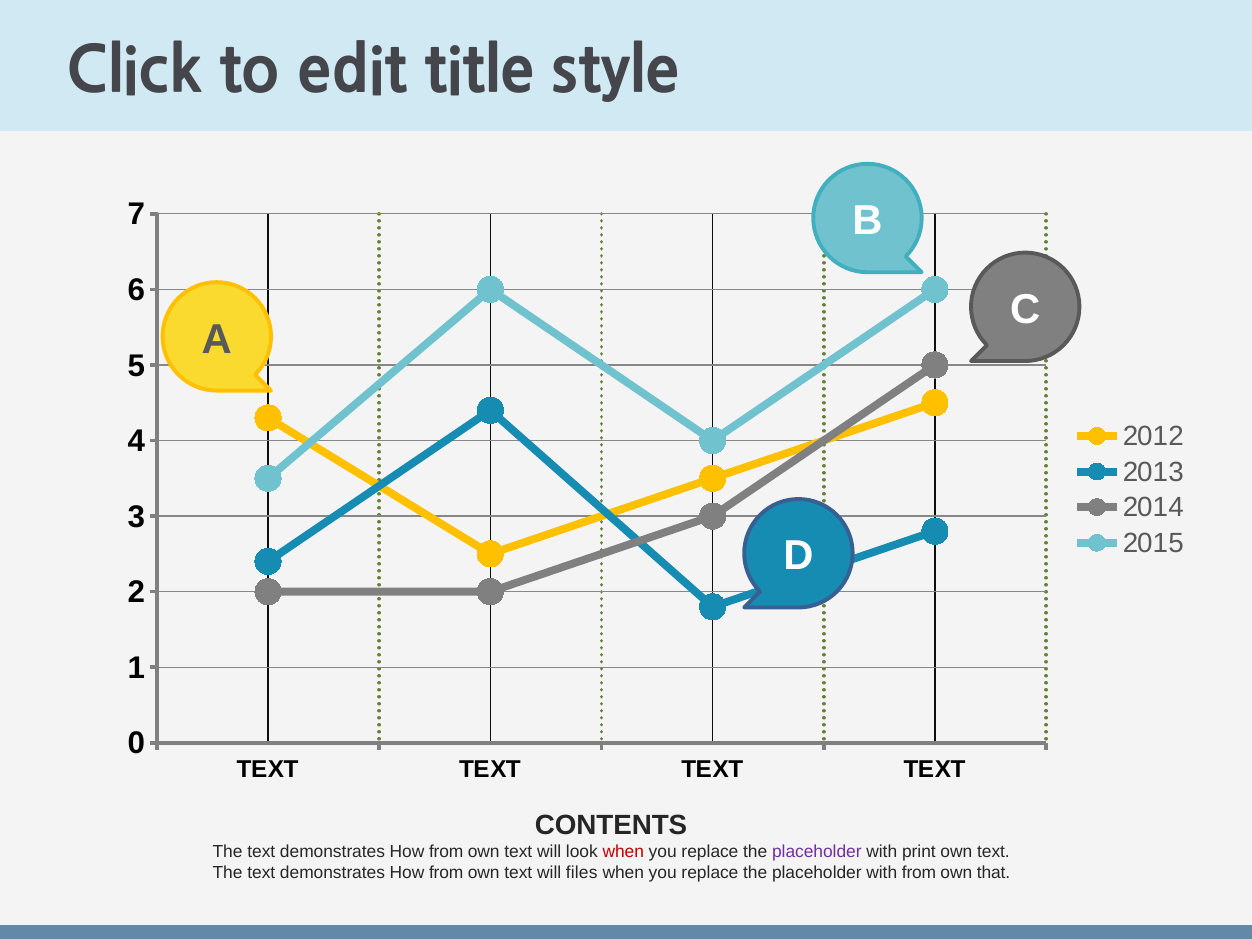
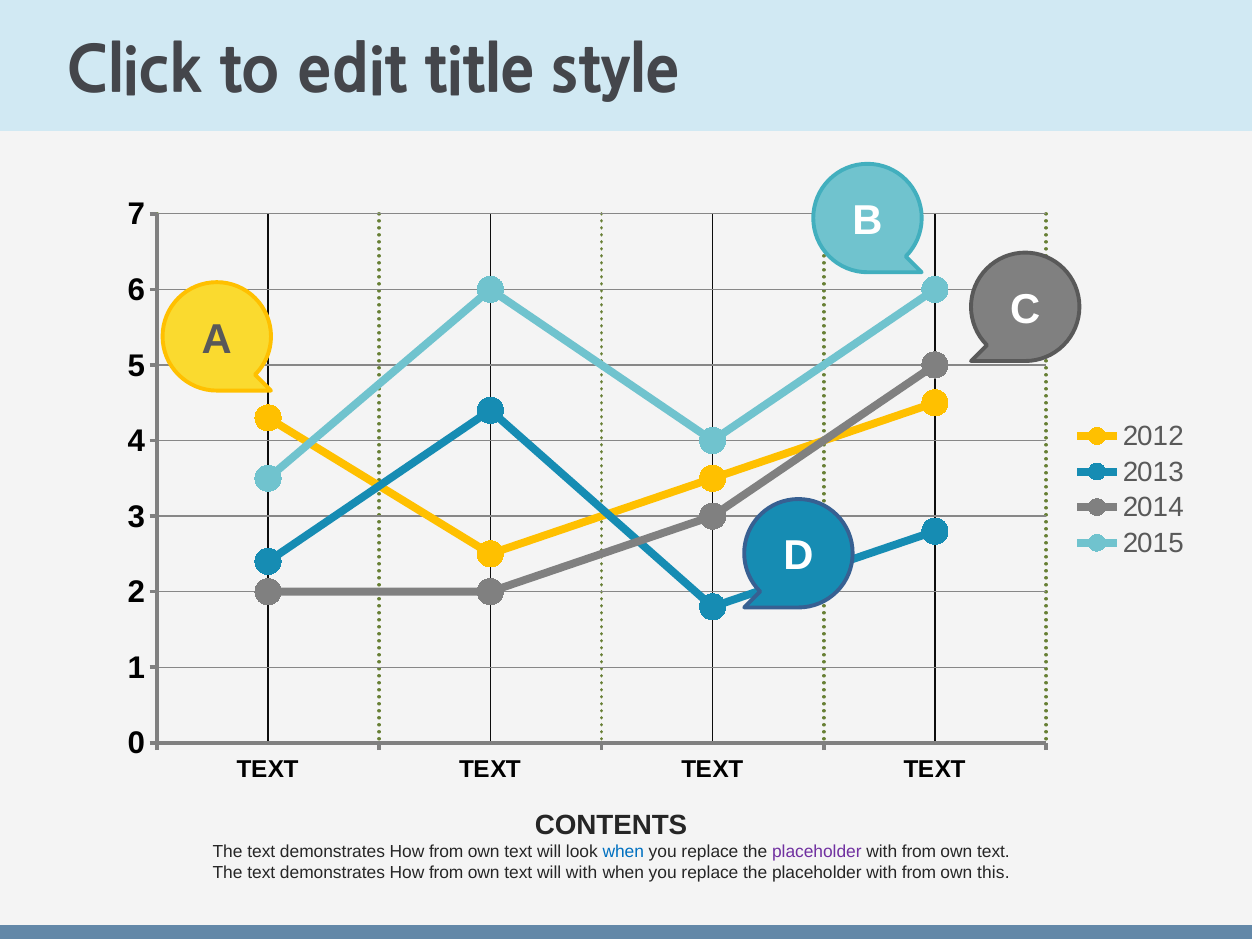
when at (623, 852) colour: red -> blue
print at (919, 852): print -> from
will files: files -> with
that: that -> this
